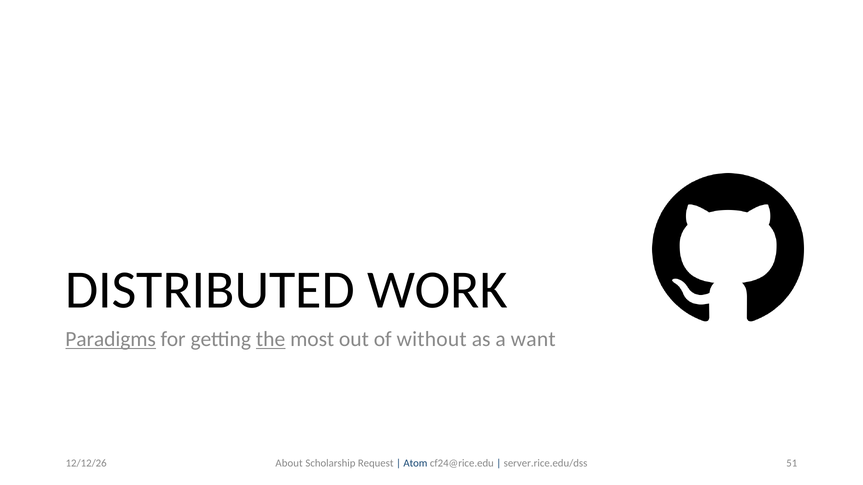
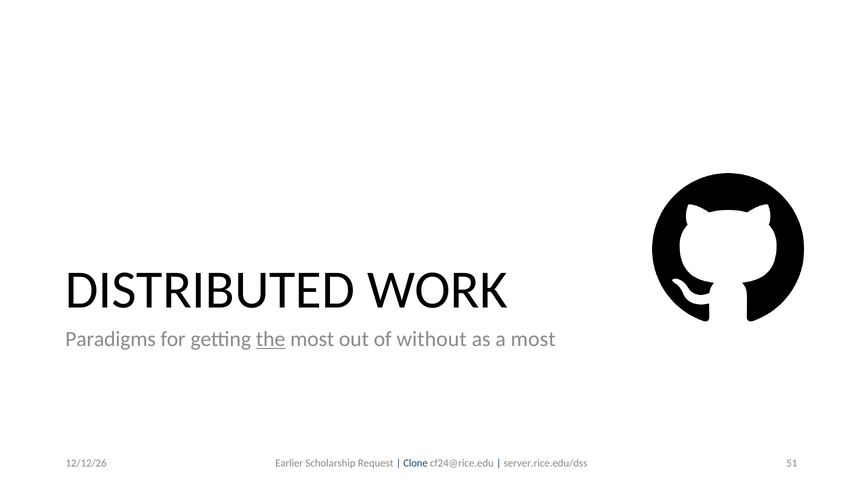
Paradigms underline: present -> none
a want: want -> most
About: About -> Earlier
Atom: Atom -> Clone
